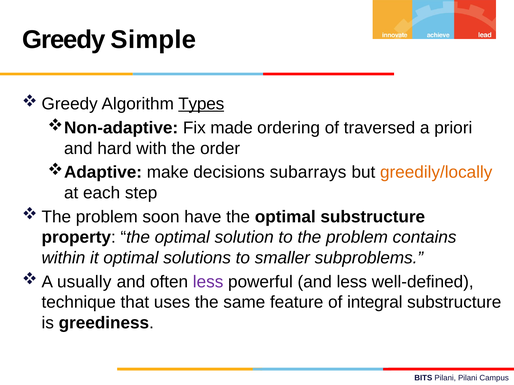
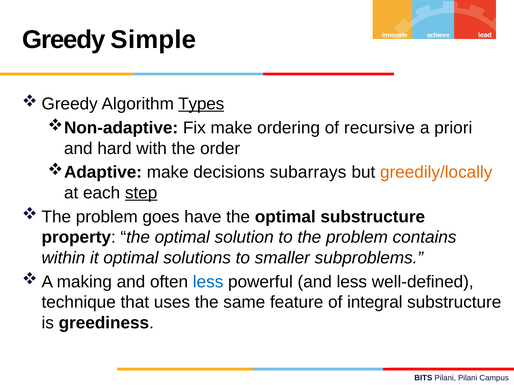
Fix made: made -> make
traversed: traversed -> recursive
step underline: none -> present
soon: soon -> goes
usually: usually -> making
less at (208, 282) colour: purple -> blue
